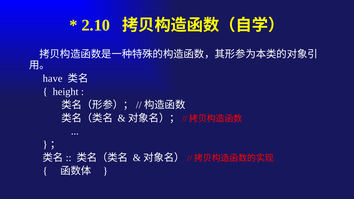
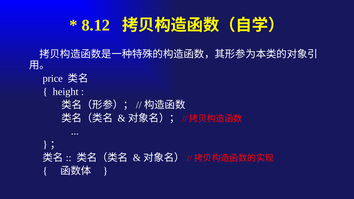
2.10: 2.10 -> 8.12
have: have -> price
